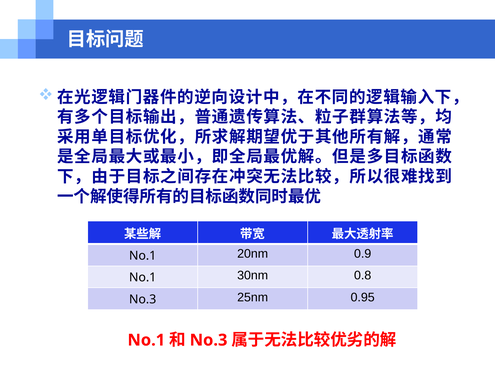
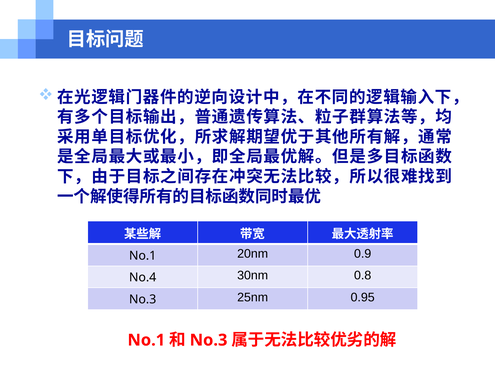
No.1 at (143, 277): No.1 -> No.4
